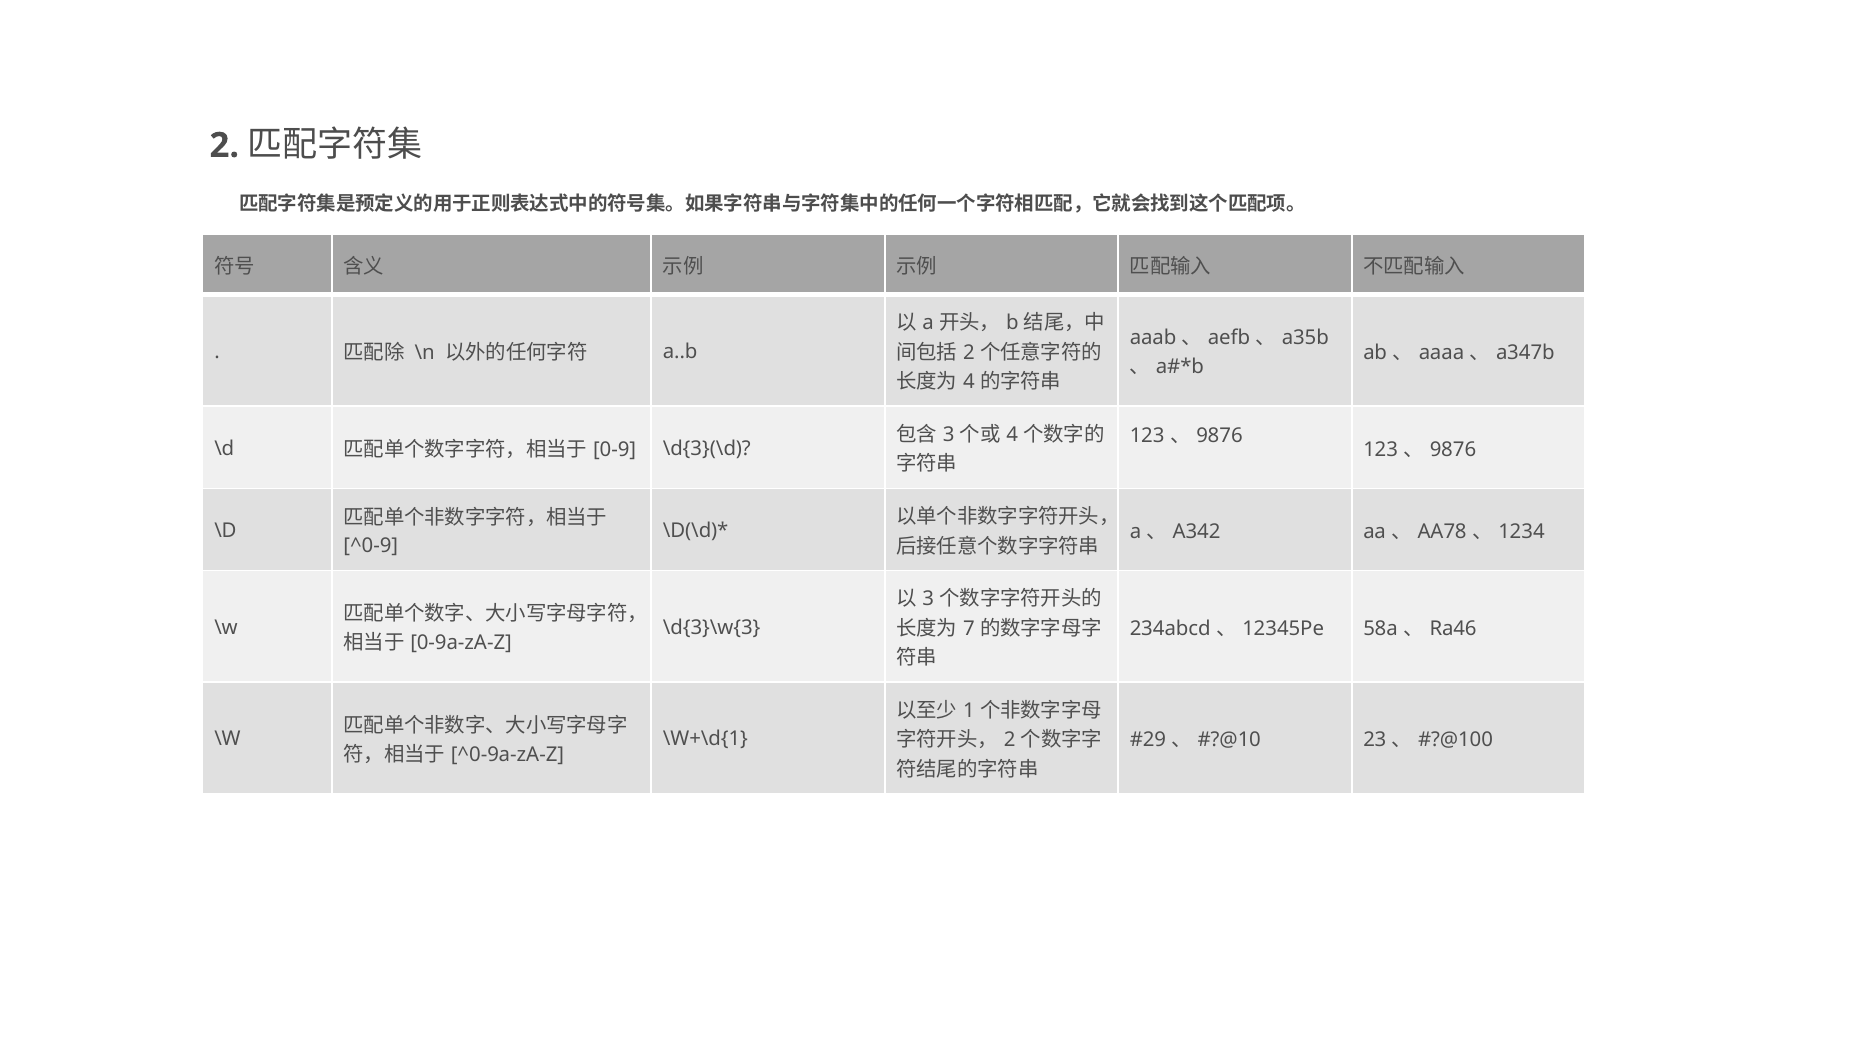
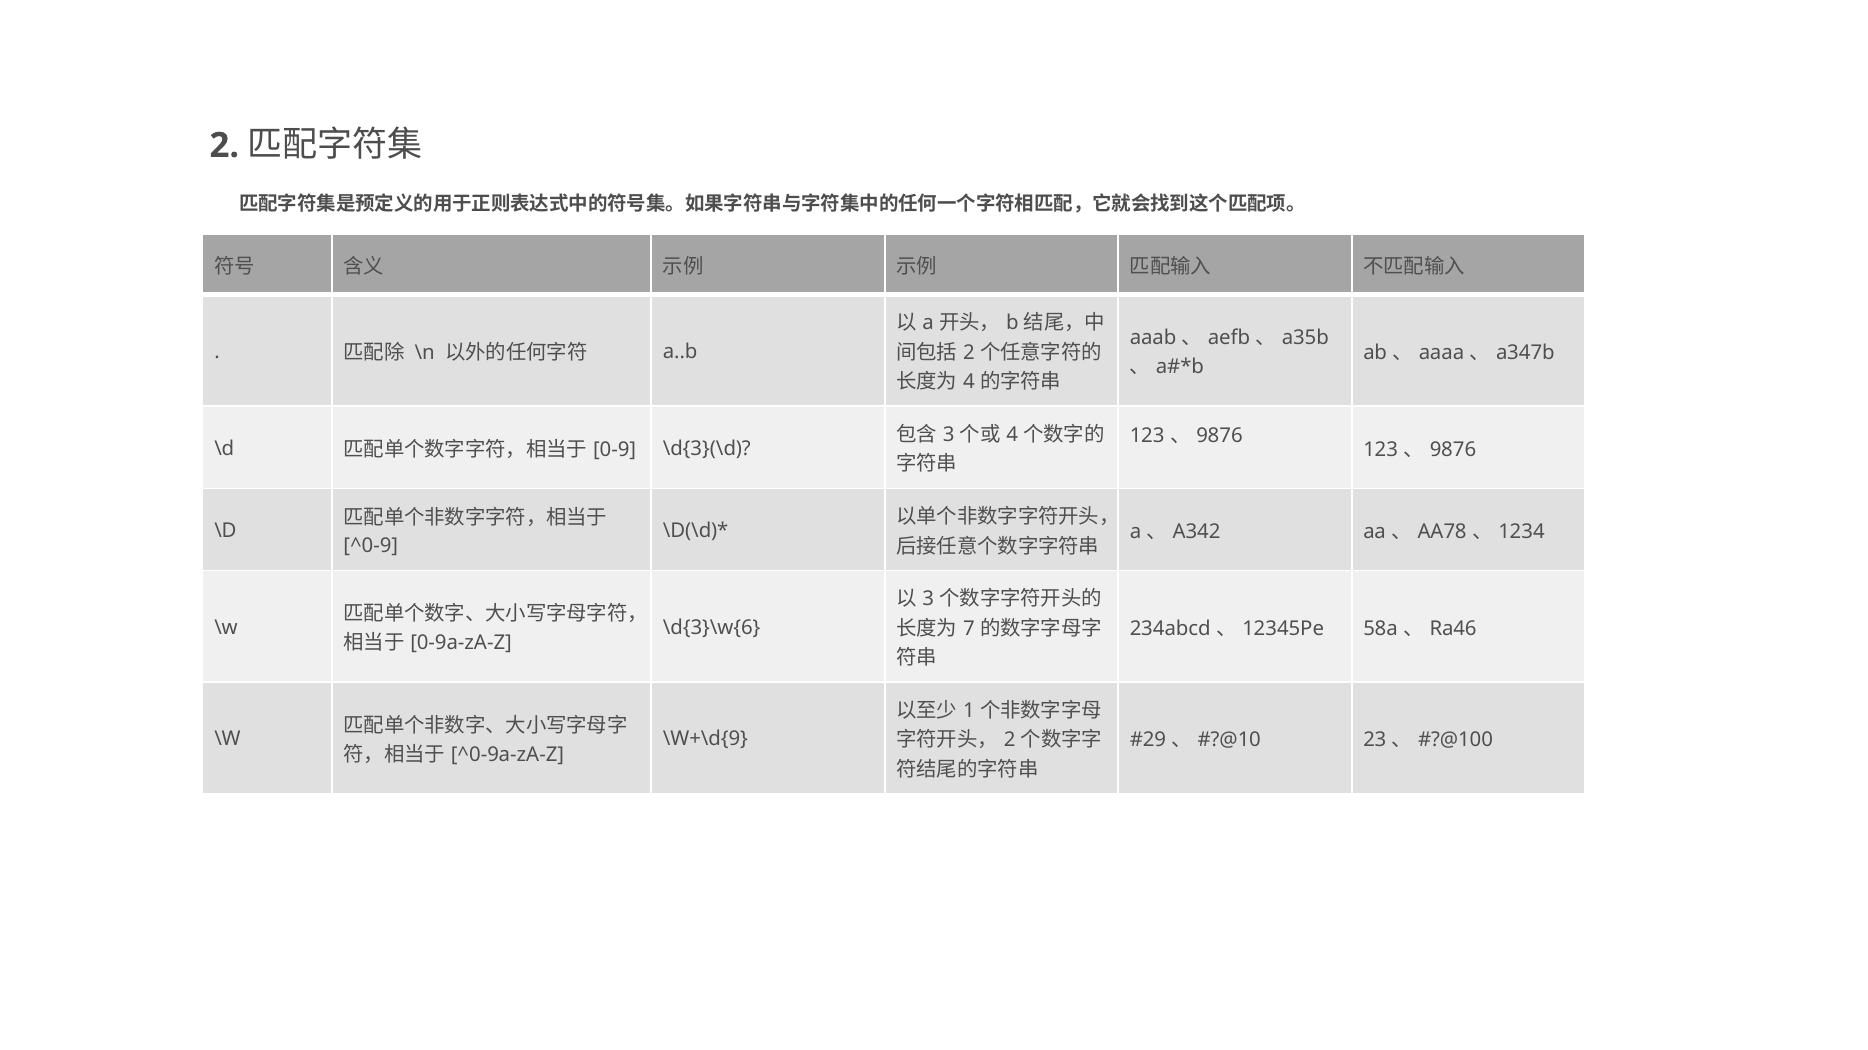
\d{3}\w{3: \d{3}\w{3 -> \d{3}\w{6
\W+\d{1: \W+\d{1 -> \W+\d{9
